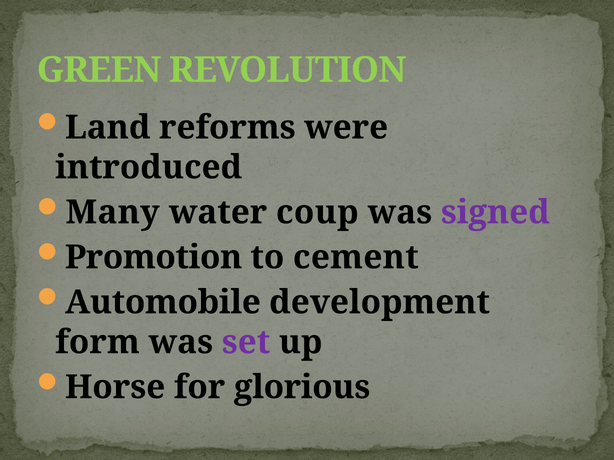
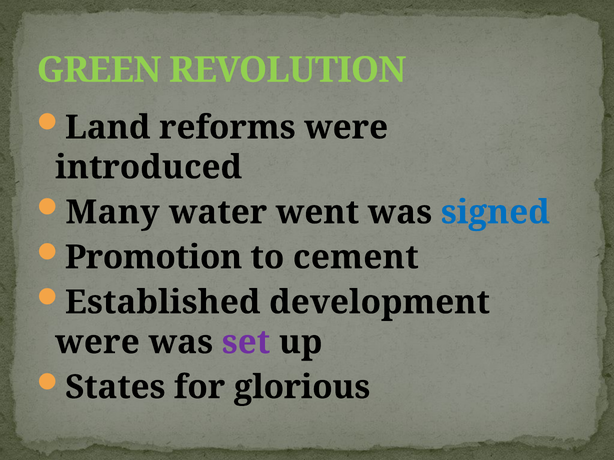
coup: coup -> went
signed colour: purple -> blue
Automobile: Automobile -> Established
form at (97, 343): form -> were
Horse: Horse -> States
